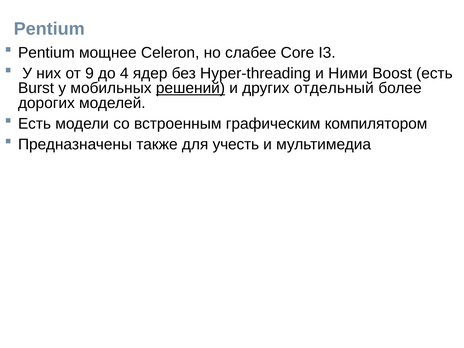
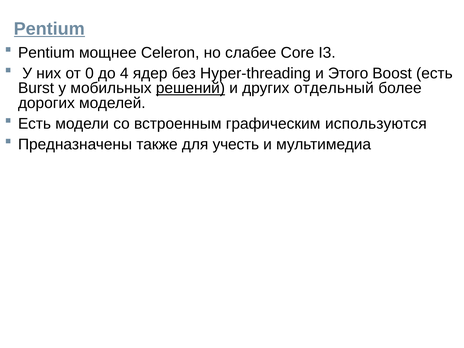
Pentium at (49, 29) underline: none -> present
9: 9 -> 0
Ними: Ними -> Этого
компилятором: компилятором -> используются
